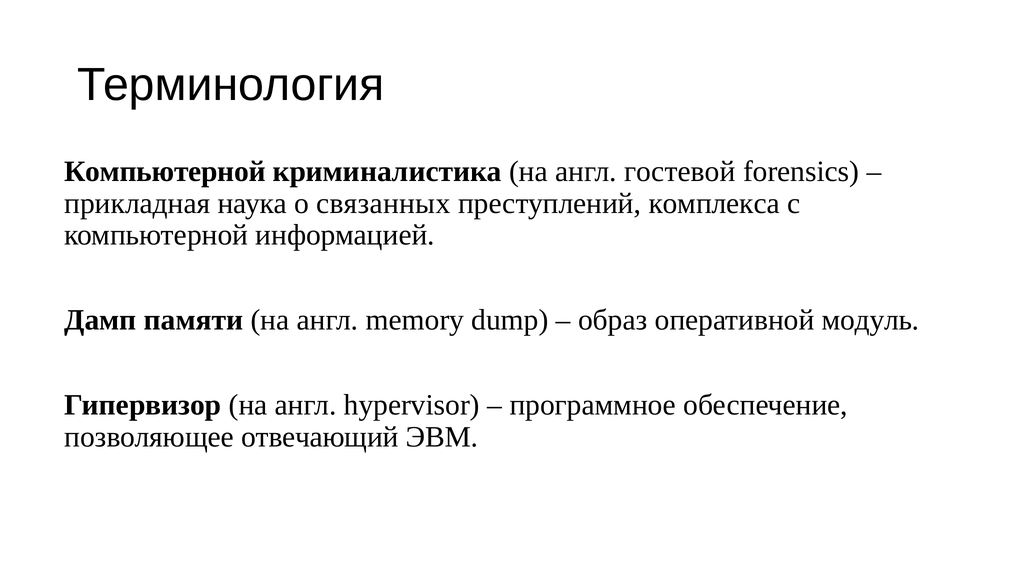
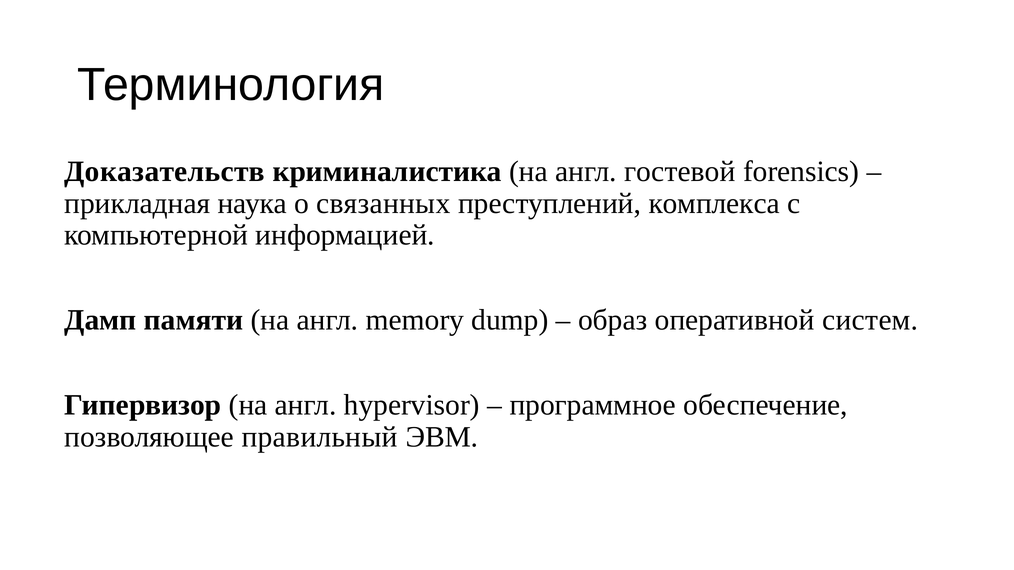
Компьютерной at (165, 171): Компьютерной -> Доказательств
модуль: модуль -> систем
отвечающий: отвечающий -> правильный
